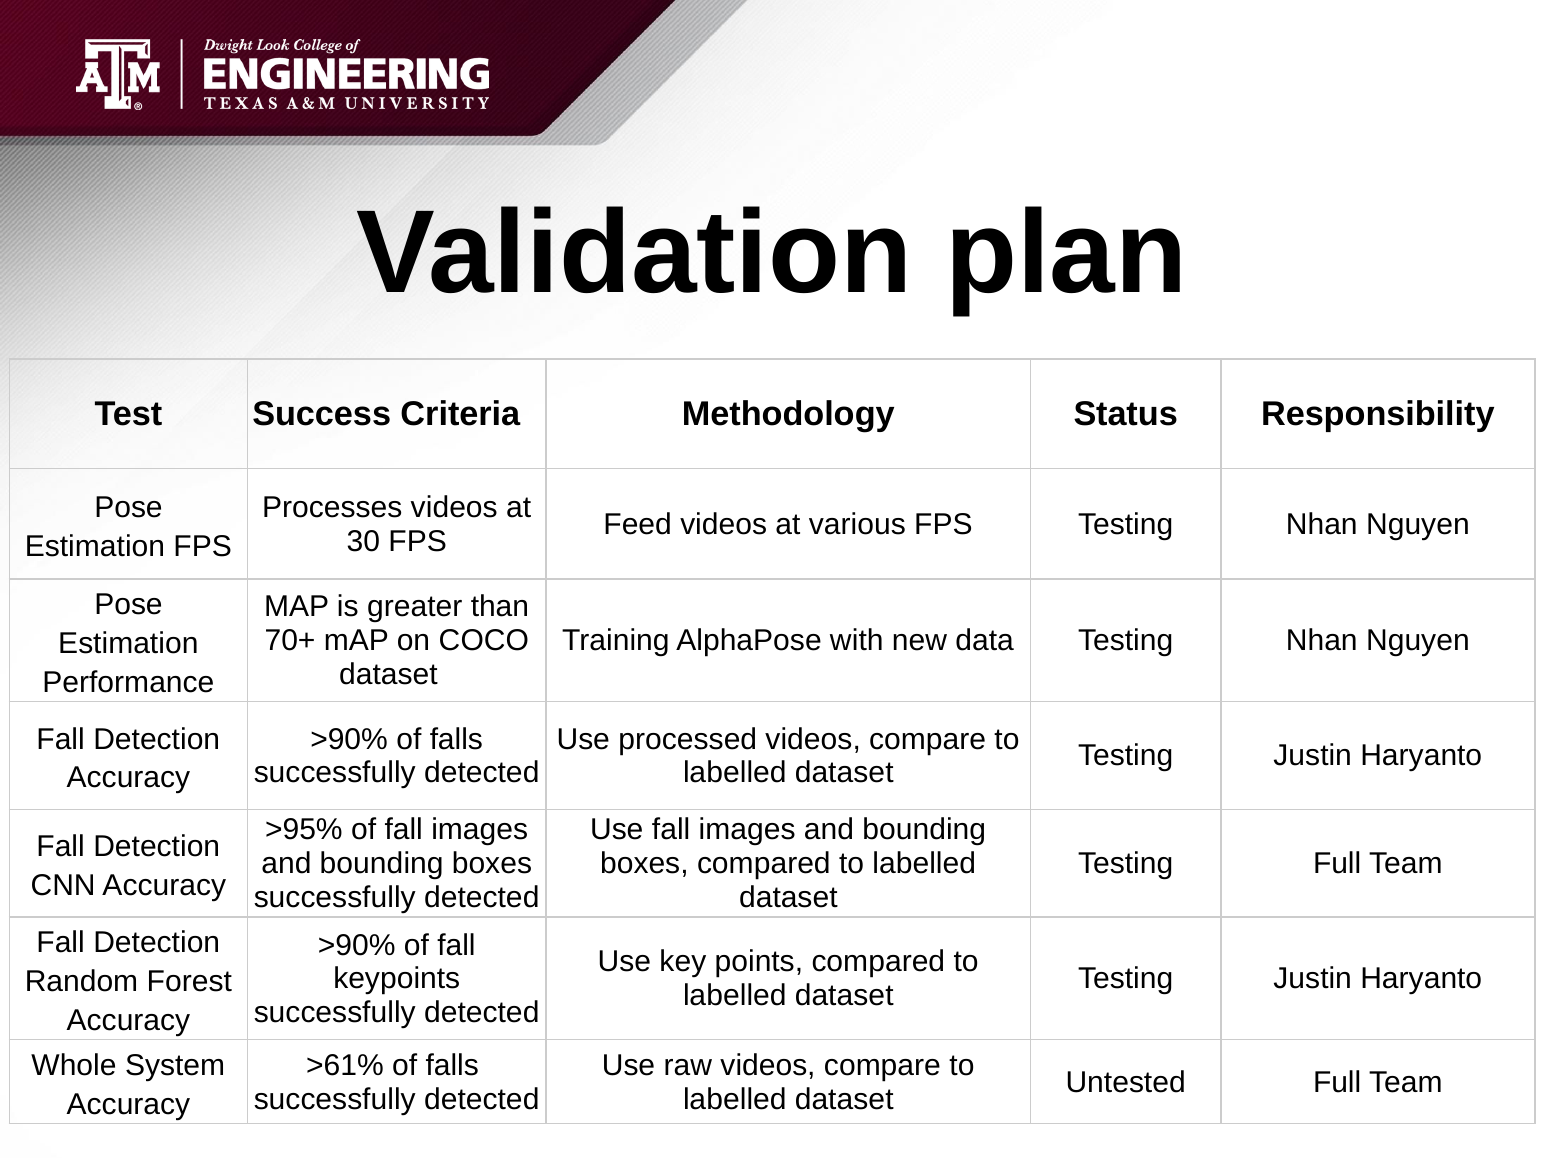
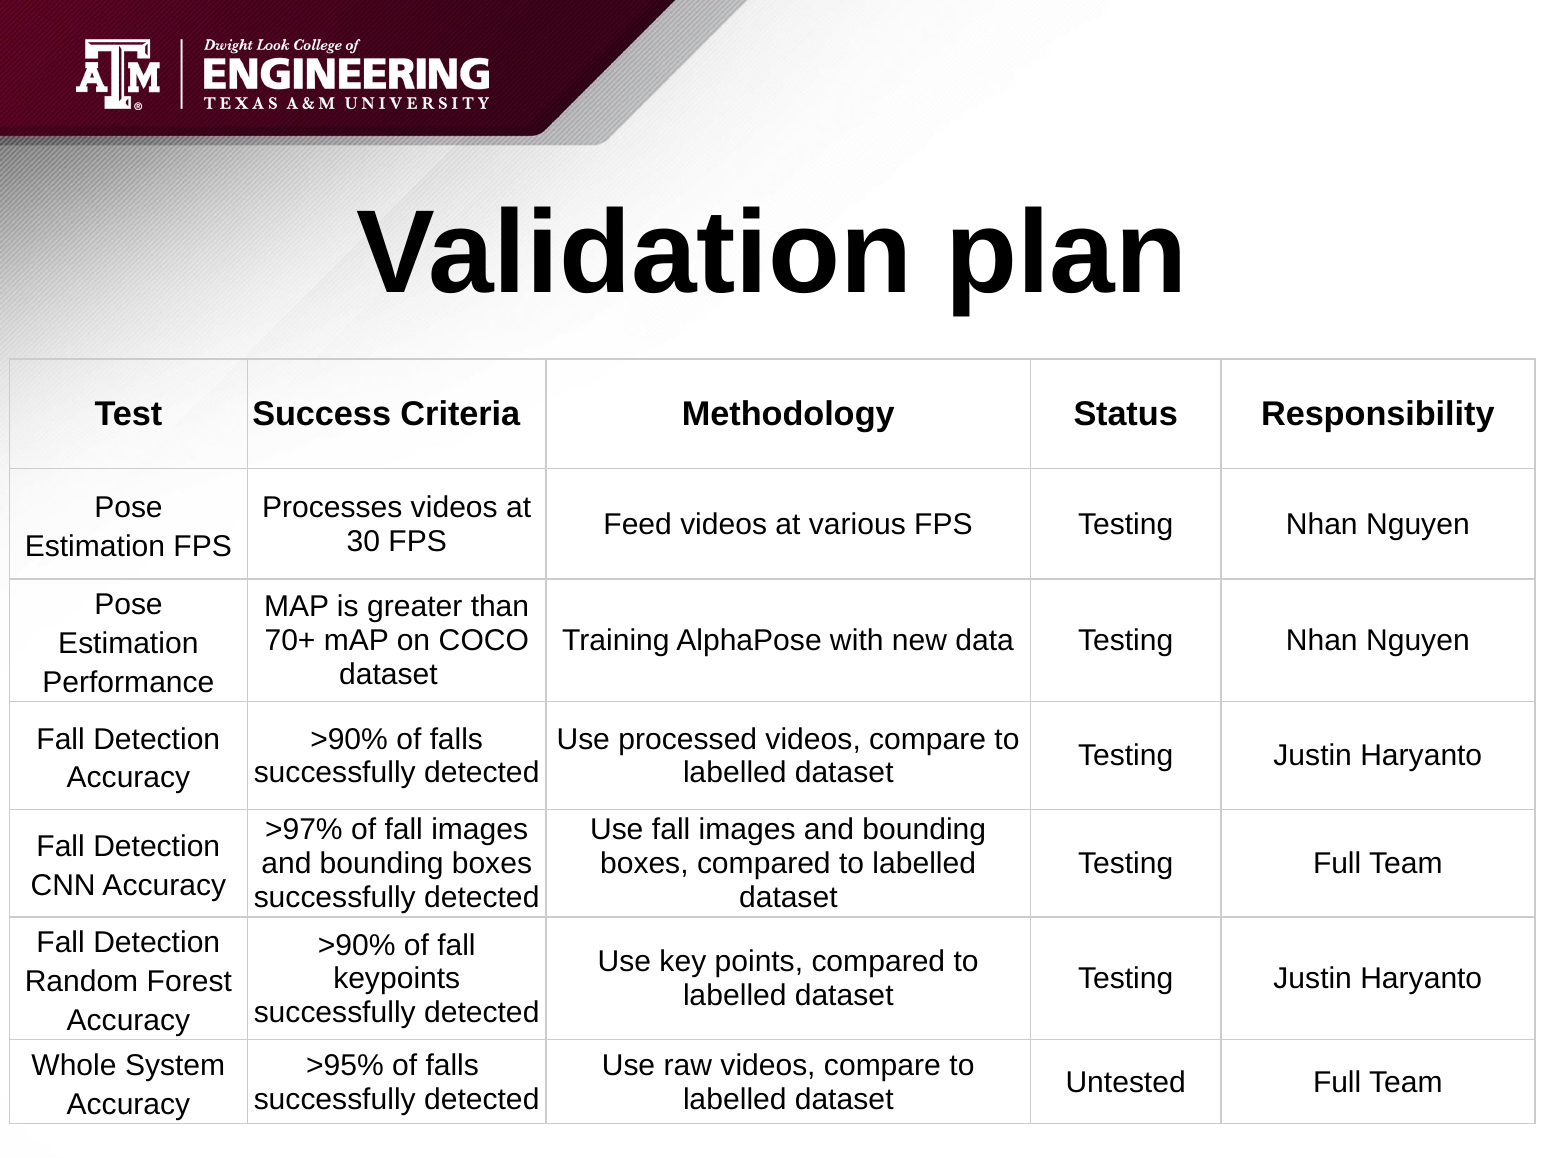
>95%: >95% -> >97%
>61%: >61% -> >95%
